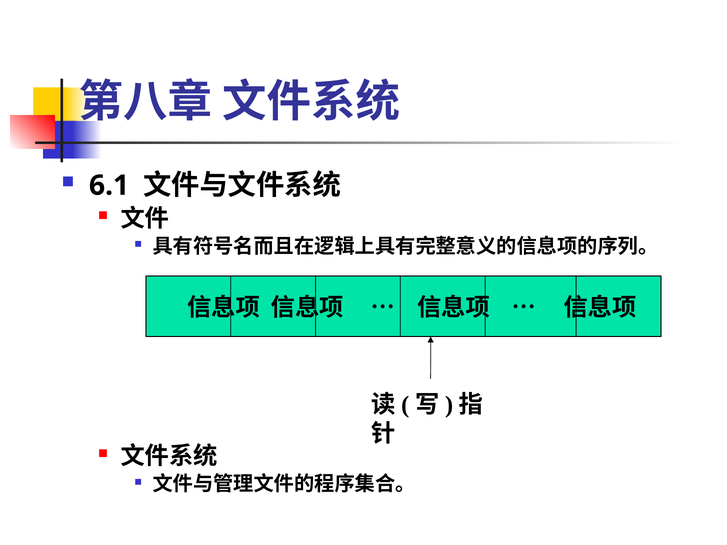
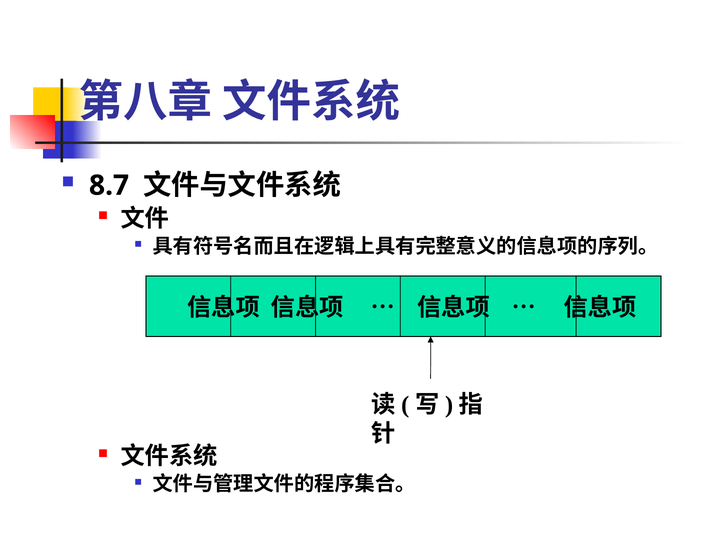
6.1: 6.1 -> 8.7
